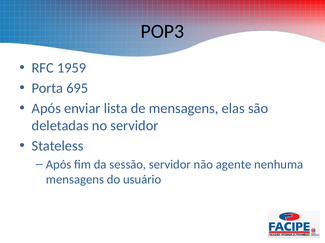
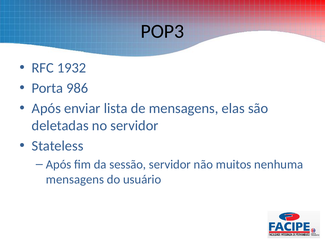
1959: 1959 -> 1932
695: 695 -> 986
agente: agente -> muitos
